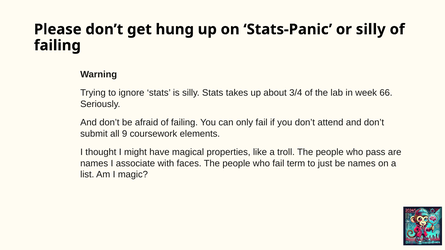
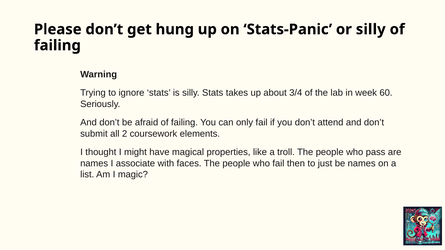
66: 66 -> 60
9: 9 -> 2
term: term -> then
